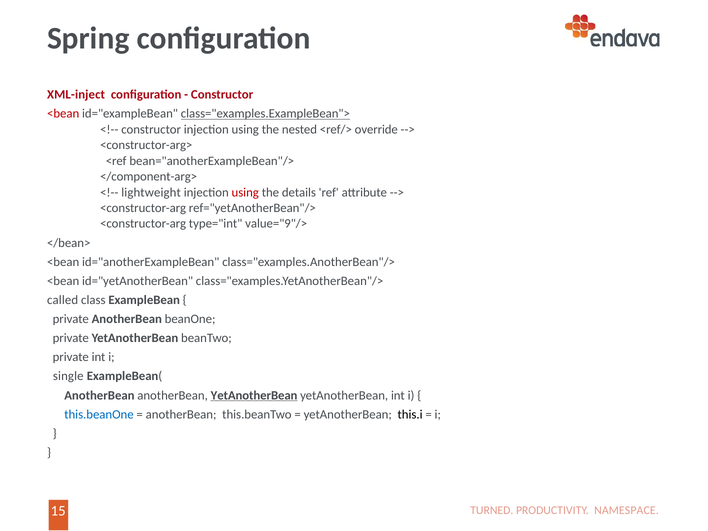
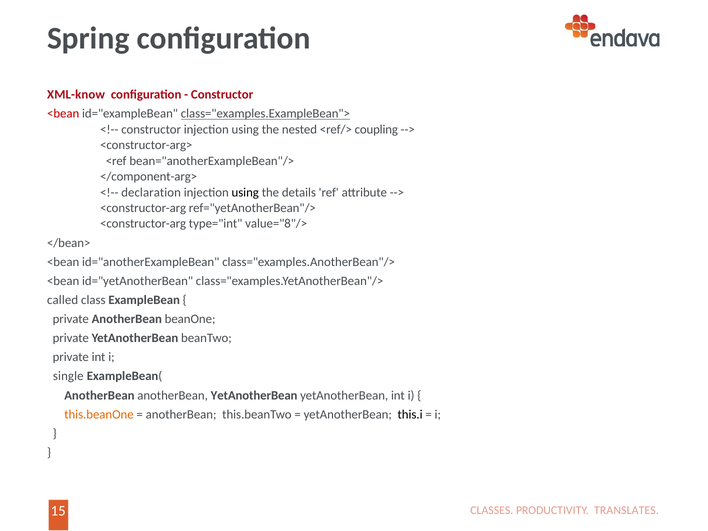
XML-inject: XML-inject -> XML-know
override: override -> coupling
lightweight: lightweight -> declaration
using at (245, 192) colour: red -> black
value="9"/>: value="9"/> -> value="8"/>
YetAnotherBean at (254, 395) underline: present -> none
this.beanOne colour: blue -> orange
TURNED: TURNED -> CLASSES
NAMESPACE: NAMESPACE -> TRANSLATES
